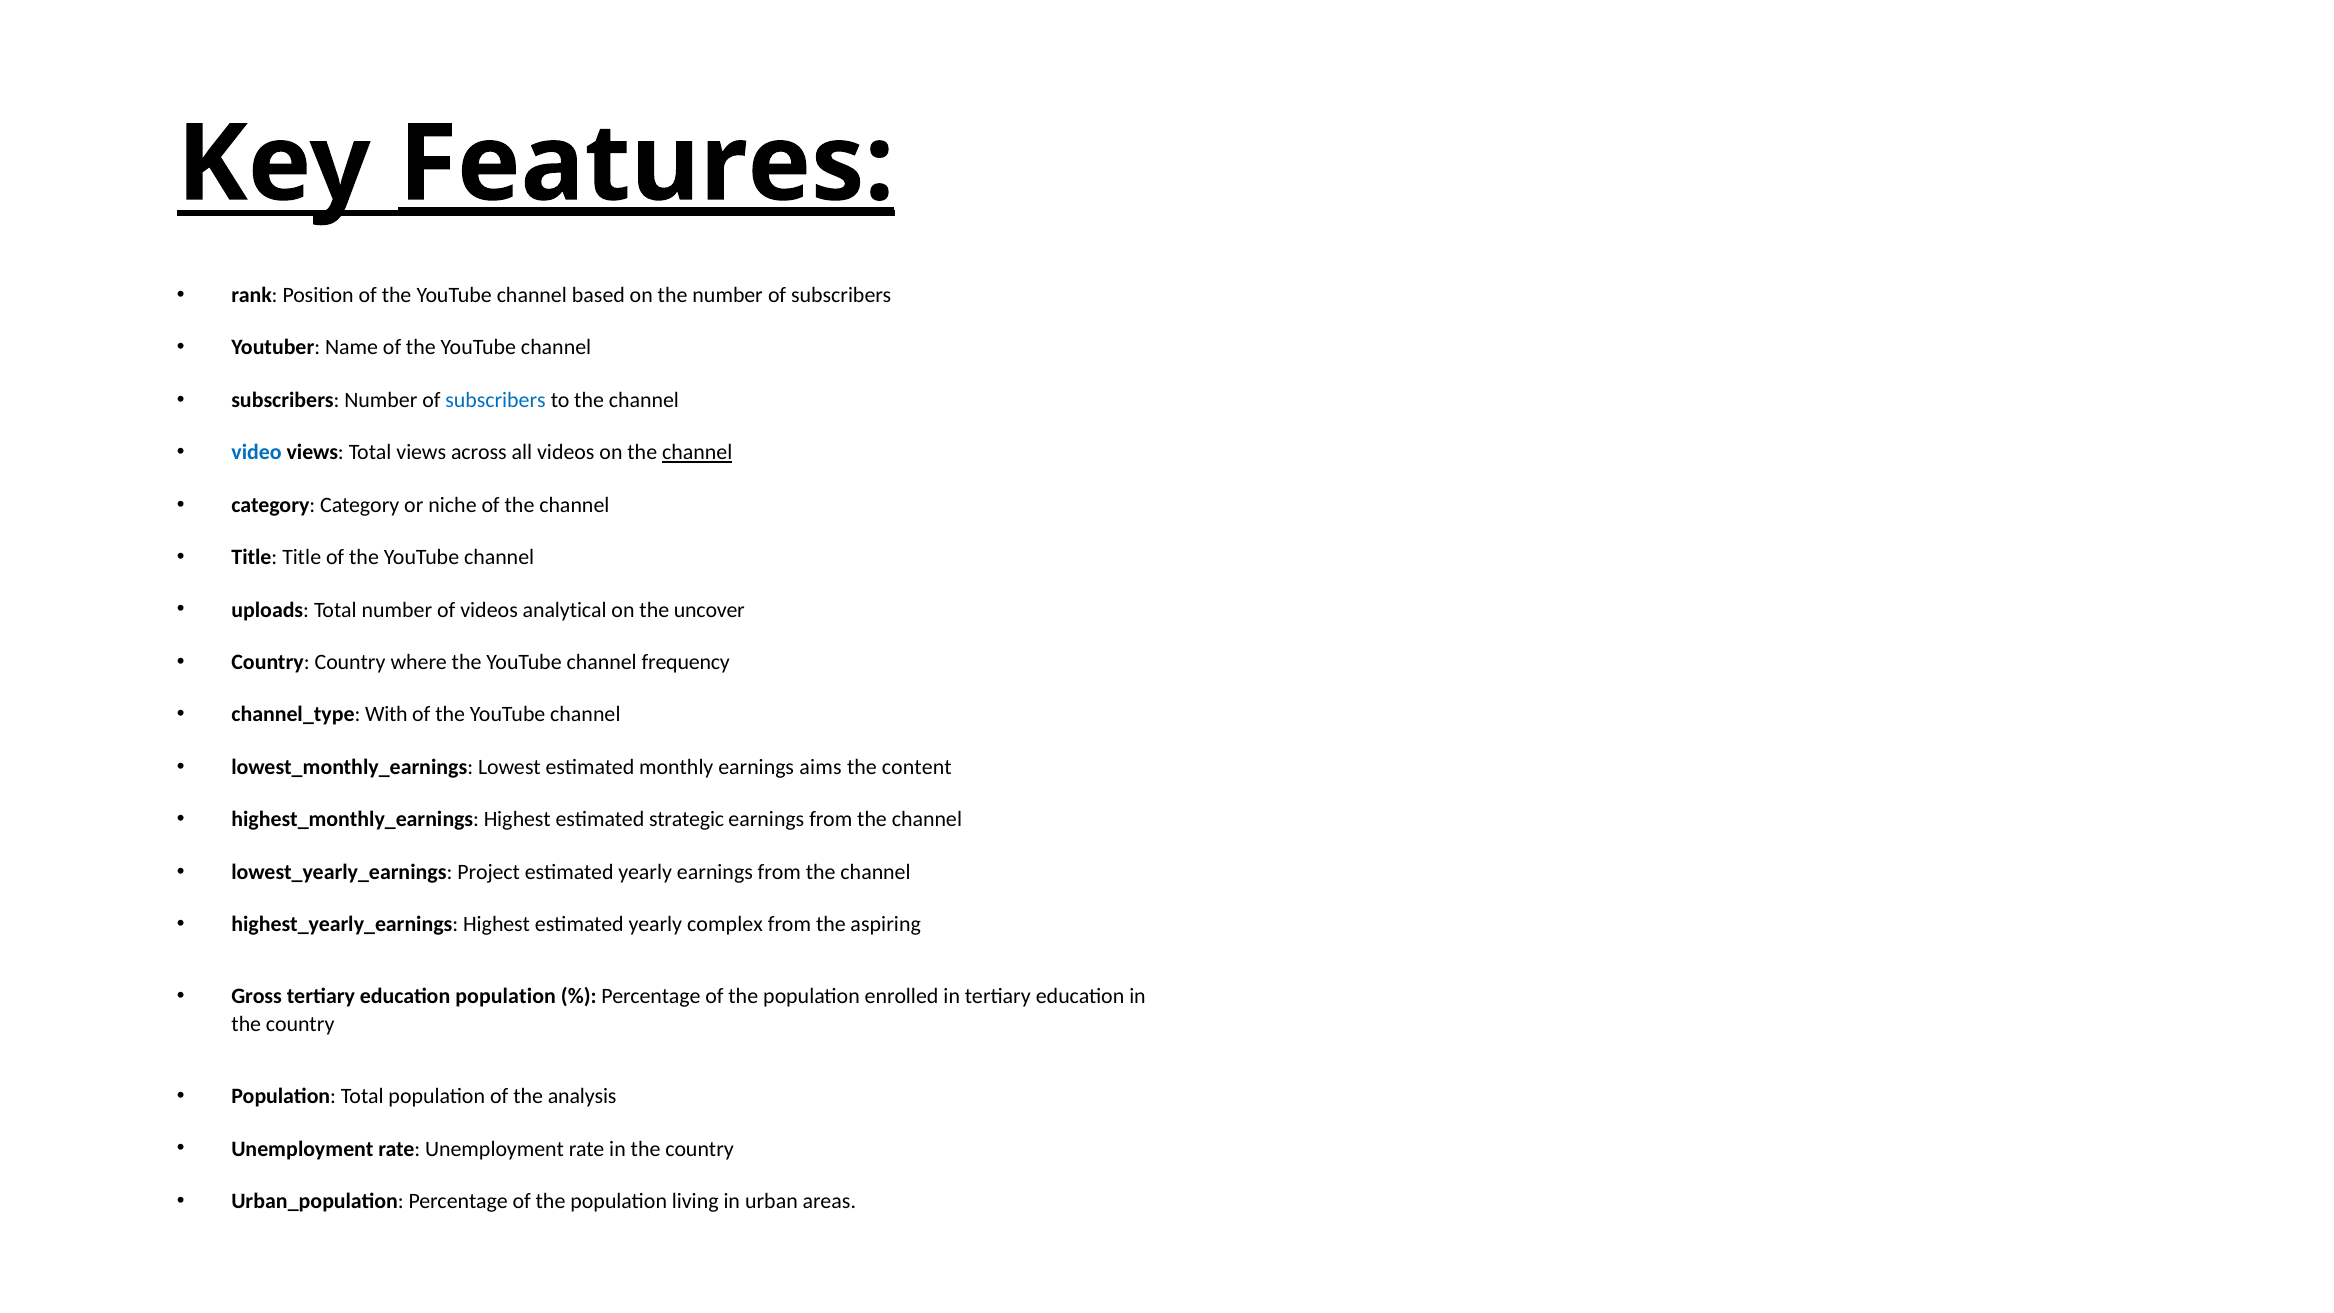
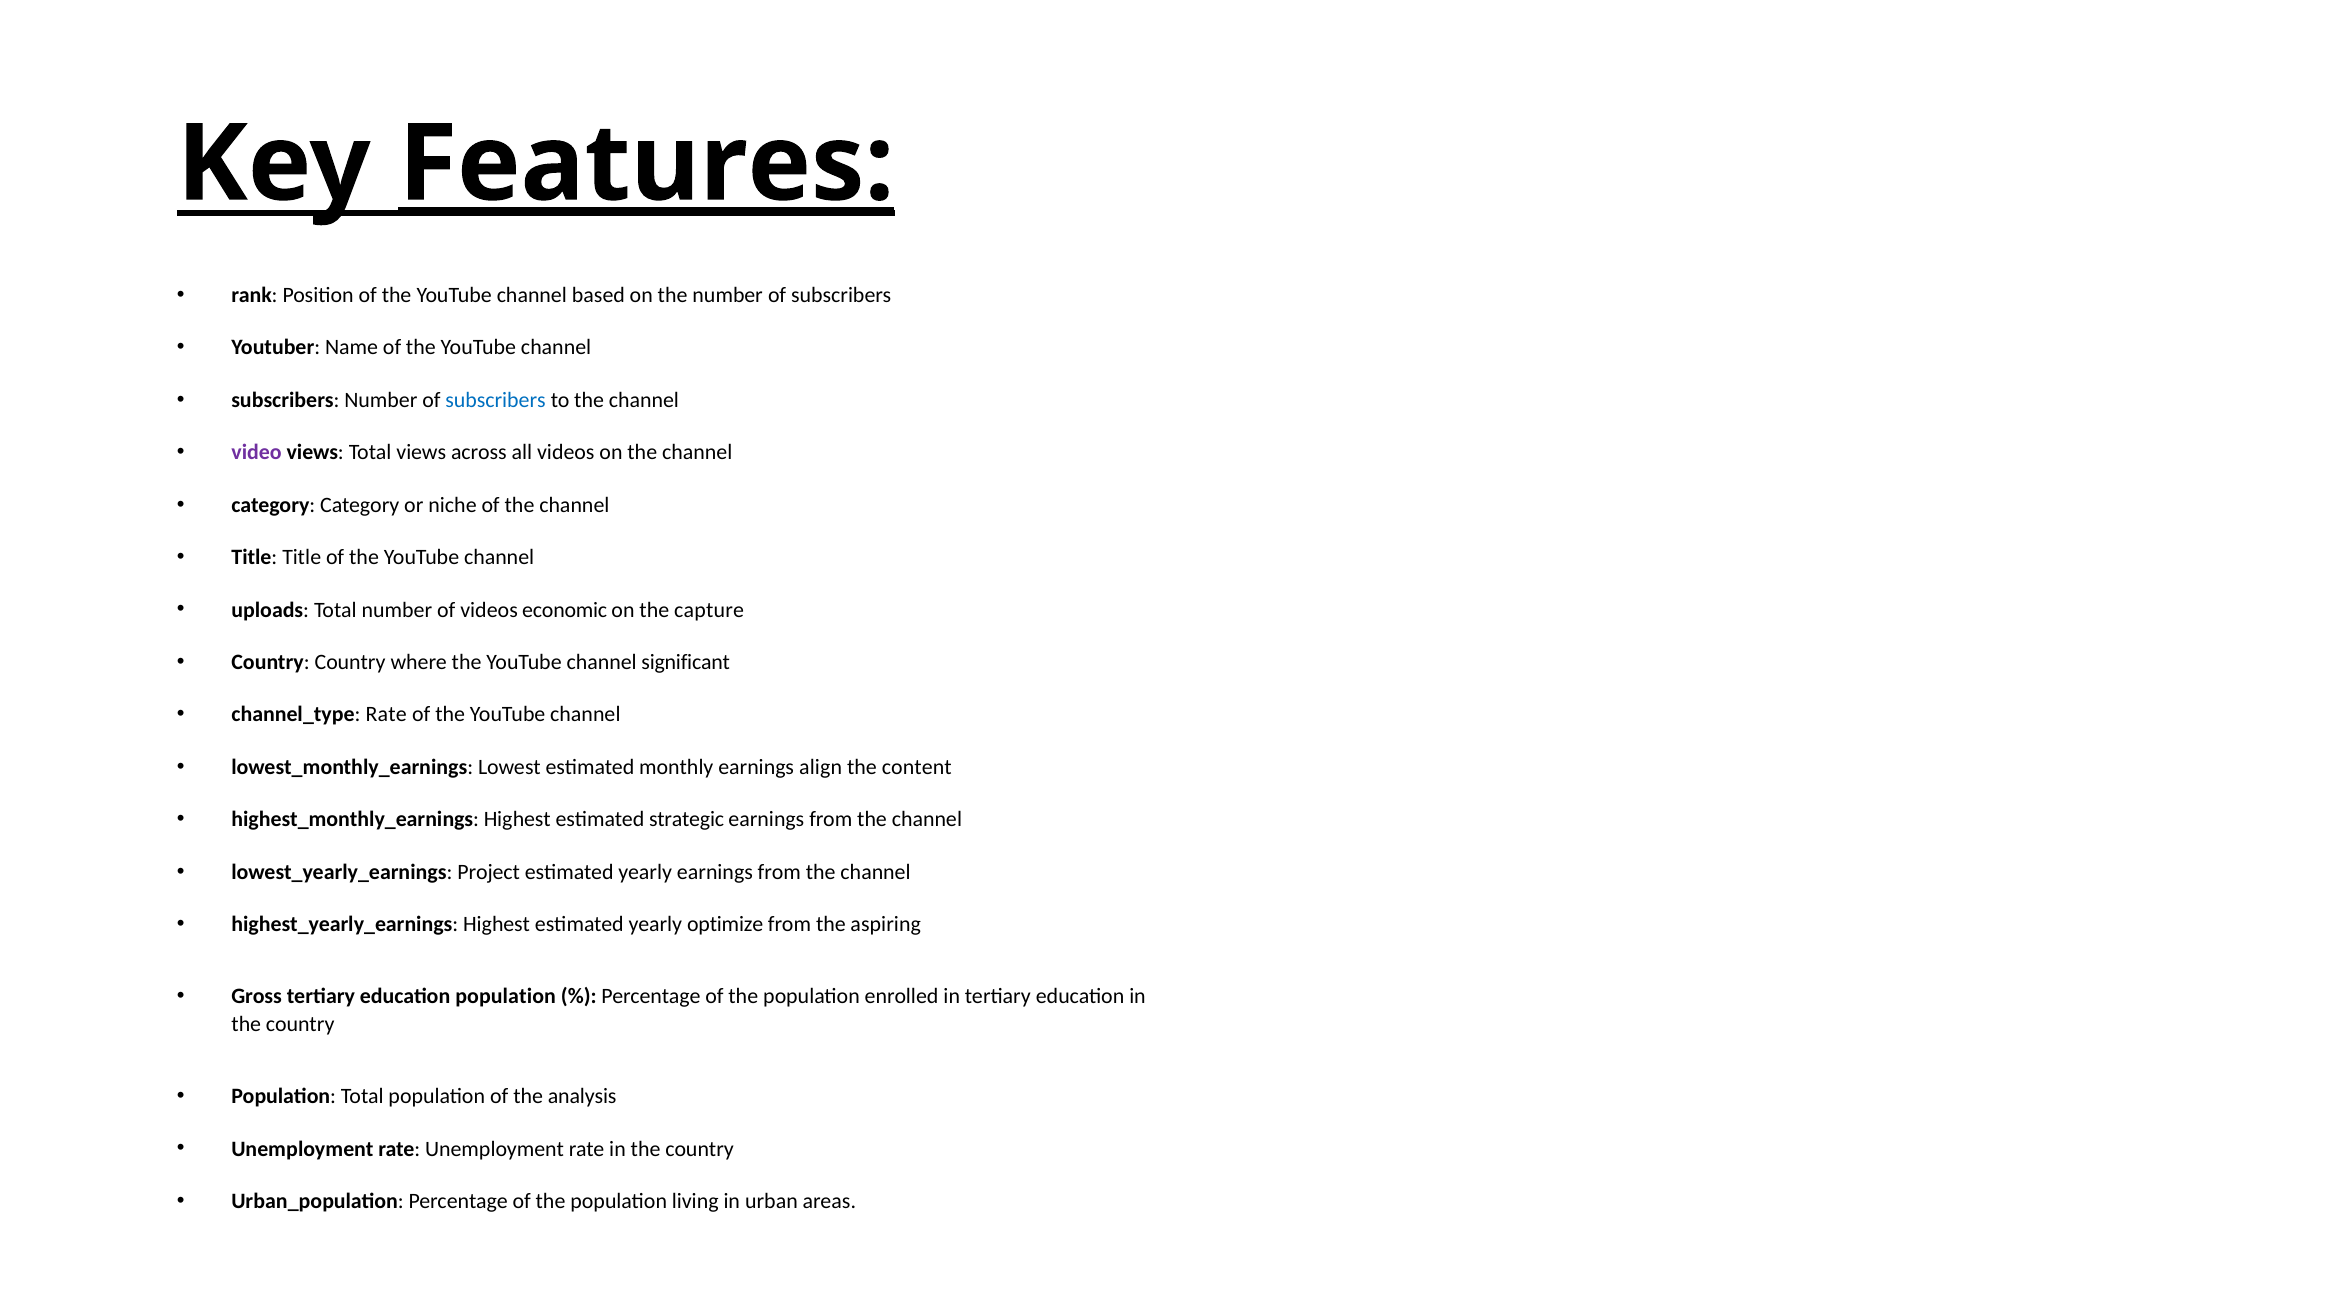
video colour: blue -> purple
channel at (697, 452) underline: present -> none
analytical: analytical -> economic
uncover: uncover -> capture
frequency: frequency -> significant
channel_type With: With -> Rate
aims: aims -> align
complex: complex -> optimize
